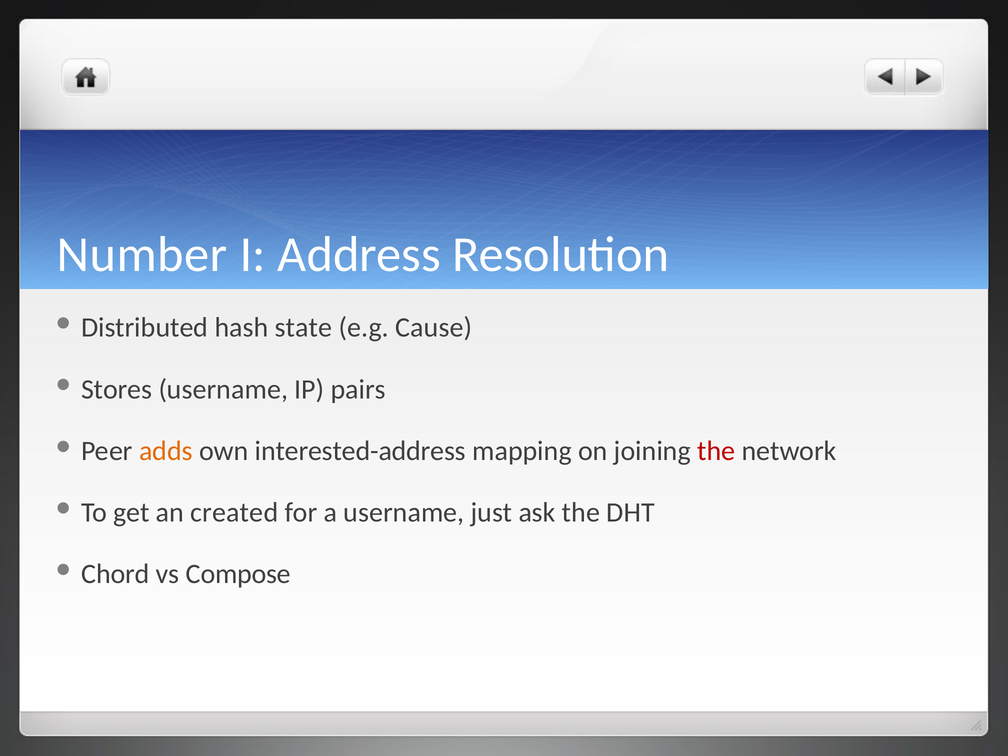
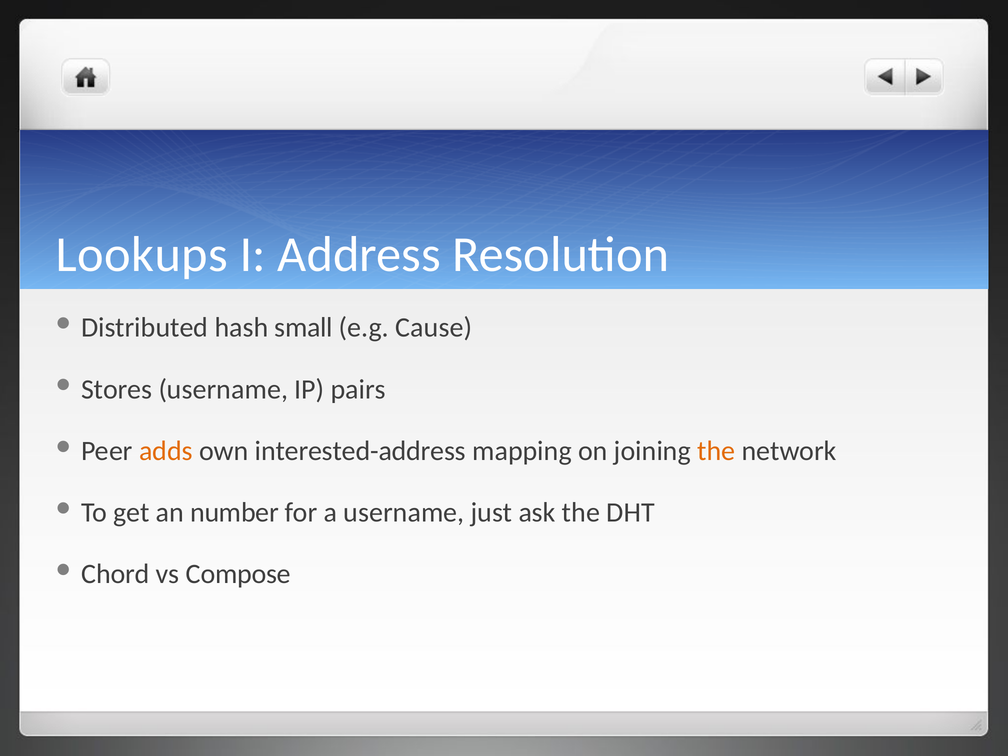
Number: Number -> Lookups
state: state -> small
the at (716, 451) colour: red -> orange
created: created -> number
